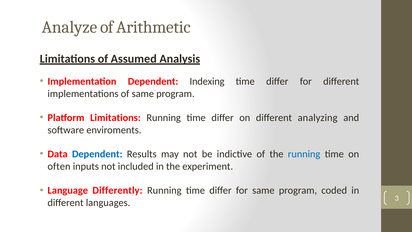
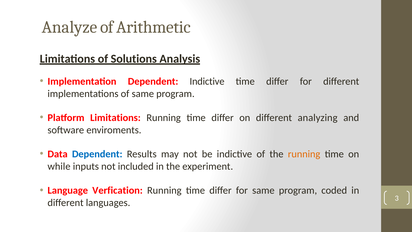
Assumed: Assumed -> Solutions
Dependent Indexing: Indexing -> Indictive
running at (304, 154) colour: blue -> orange
often: often -> while
Differently: Differently -> Verfication
